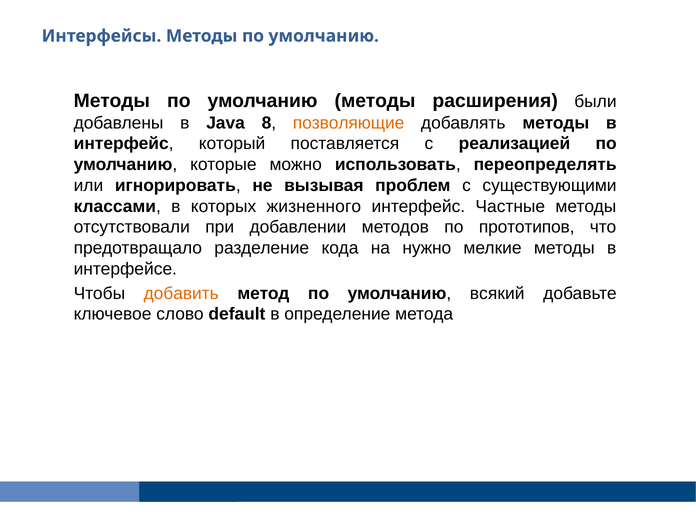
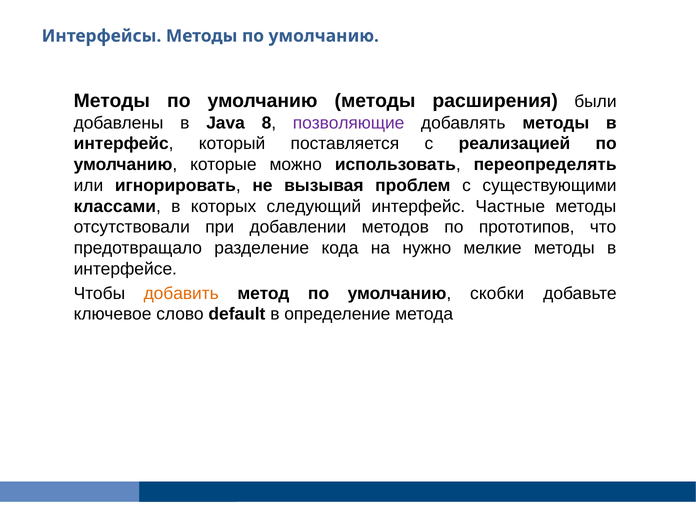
позволяющие colour: orange -> purple
жизненного: жизненного -> следующий
всякий: всякий -> скобки
